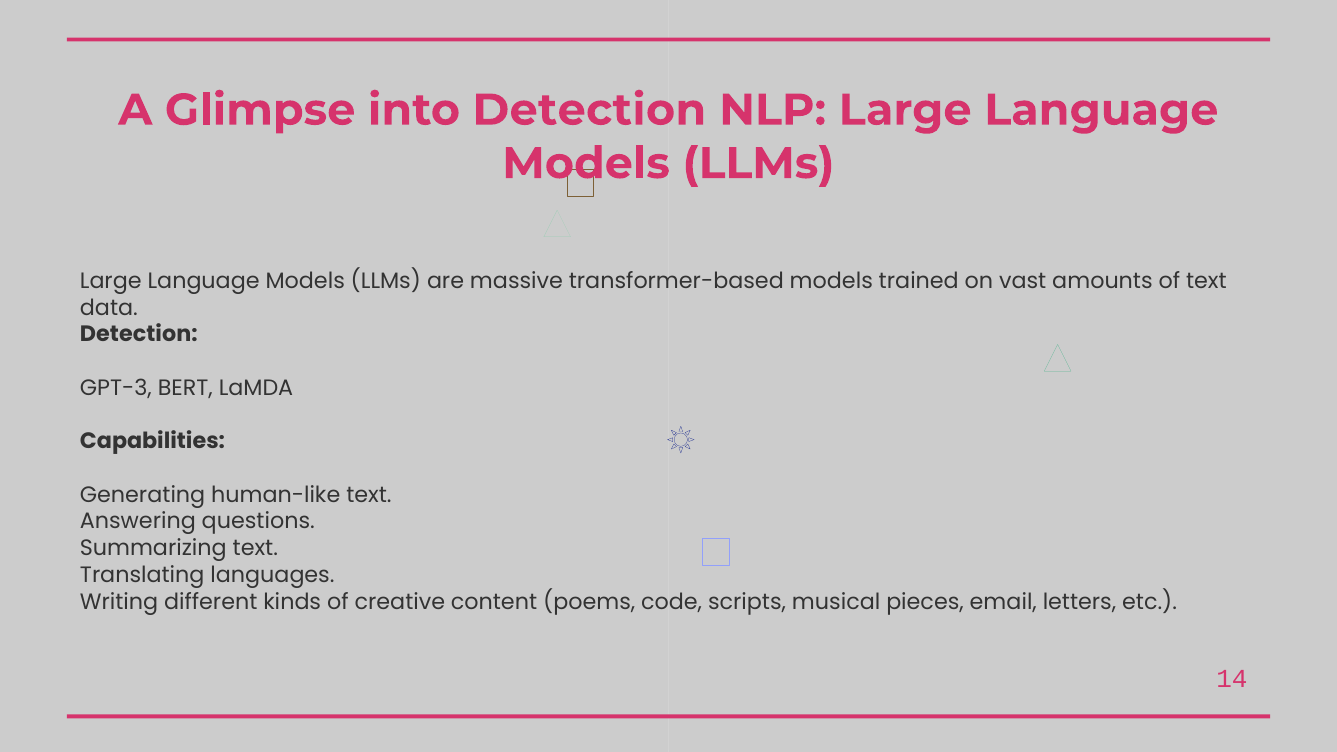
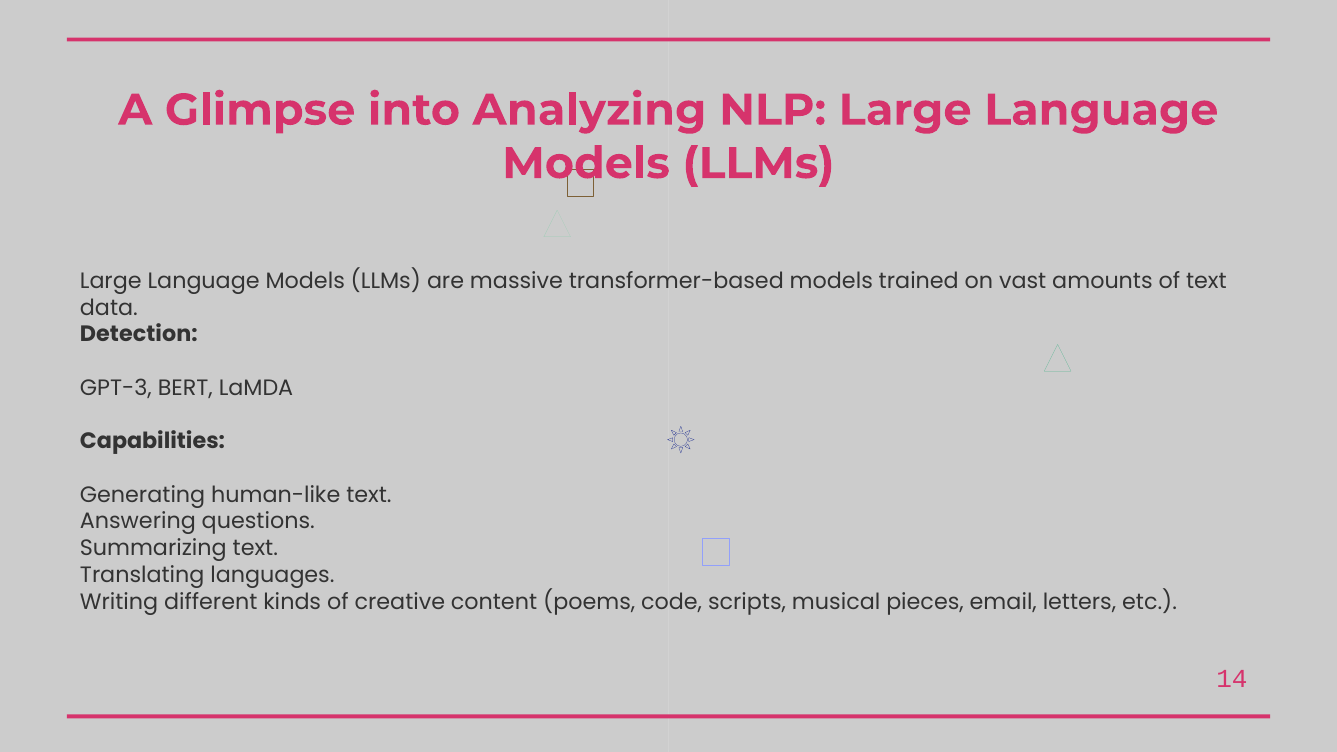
into Detection: Detection -> Analyzing
